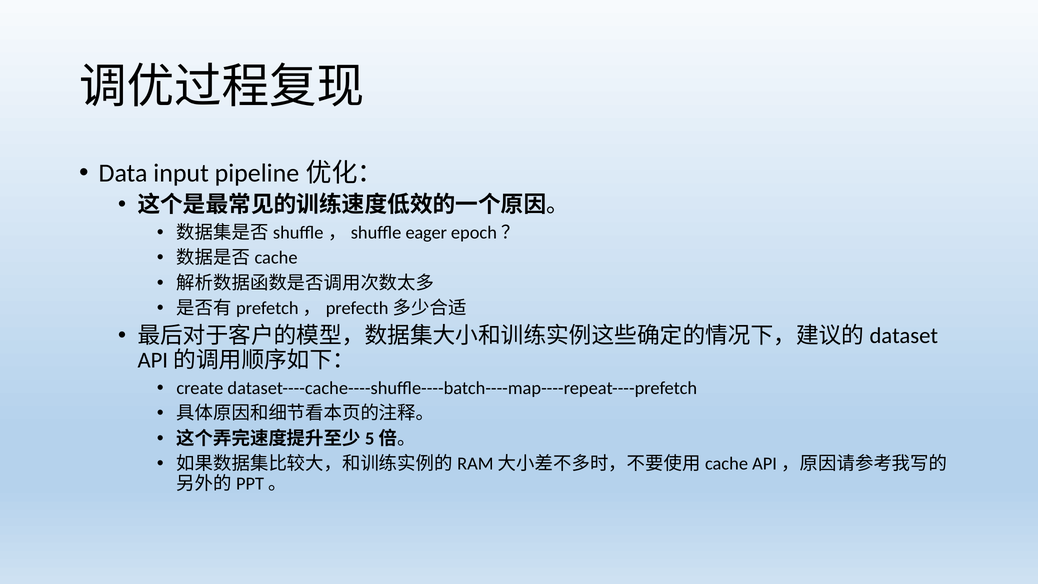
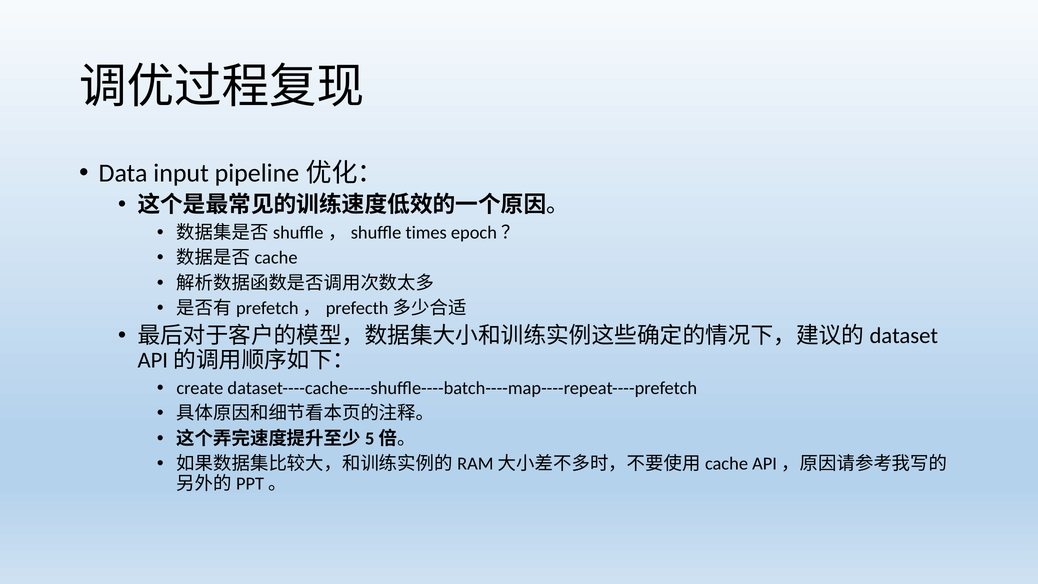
eager: eager -> times
